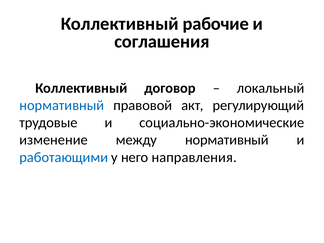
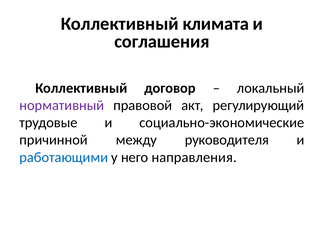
рабочие: рабочие -> климата
нормативный at (62, 105) colour: blue -> purple
изменение: изменение -> причинной
между нормативный: нормативный -> руководителя
